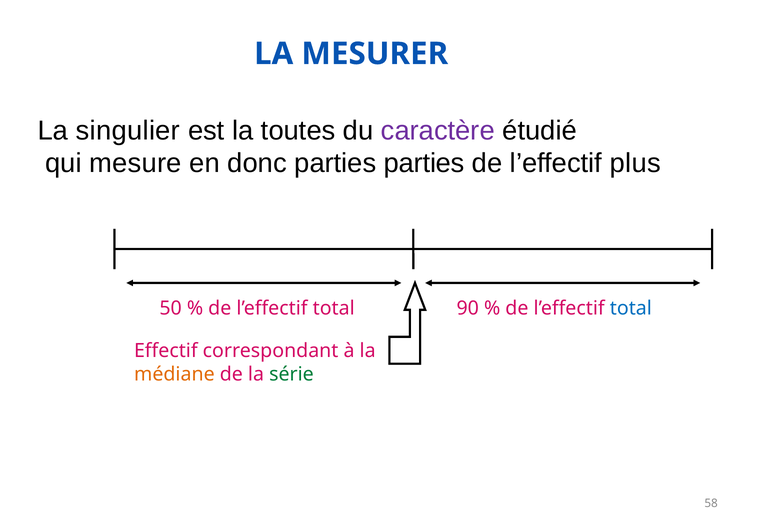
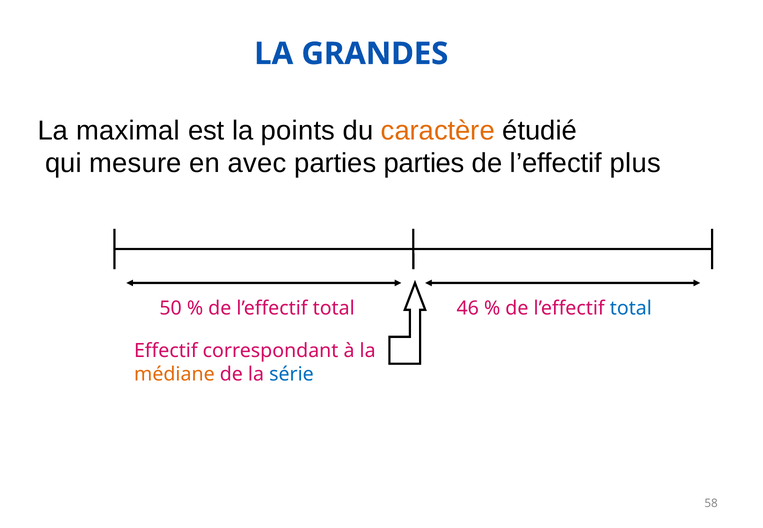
MESURER: MESURER -> GRANDES
singulier: singulier -> maximal
toutes: toutes -> points
caractère colour: purple -> orange
donc: donc -> avec
90: 90 -> 46
série colour: green -> blue
